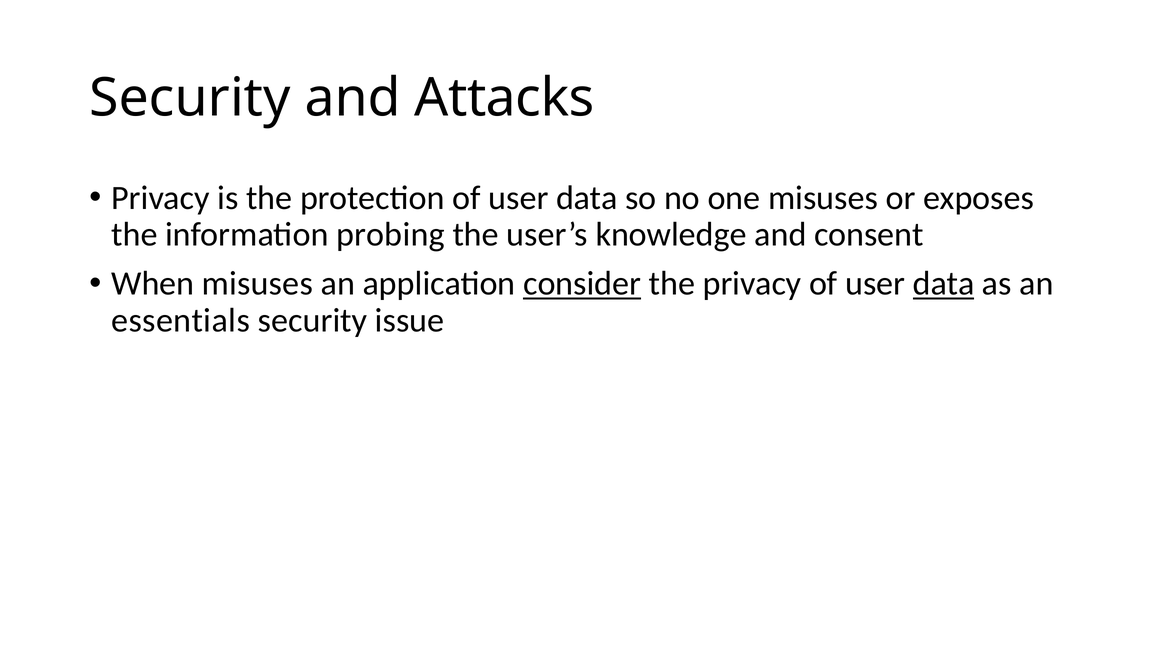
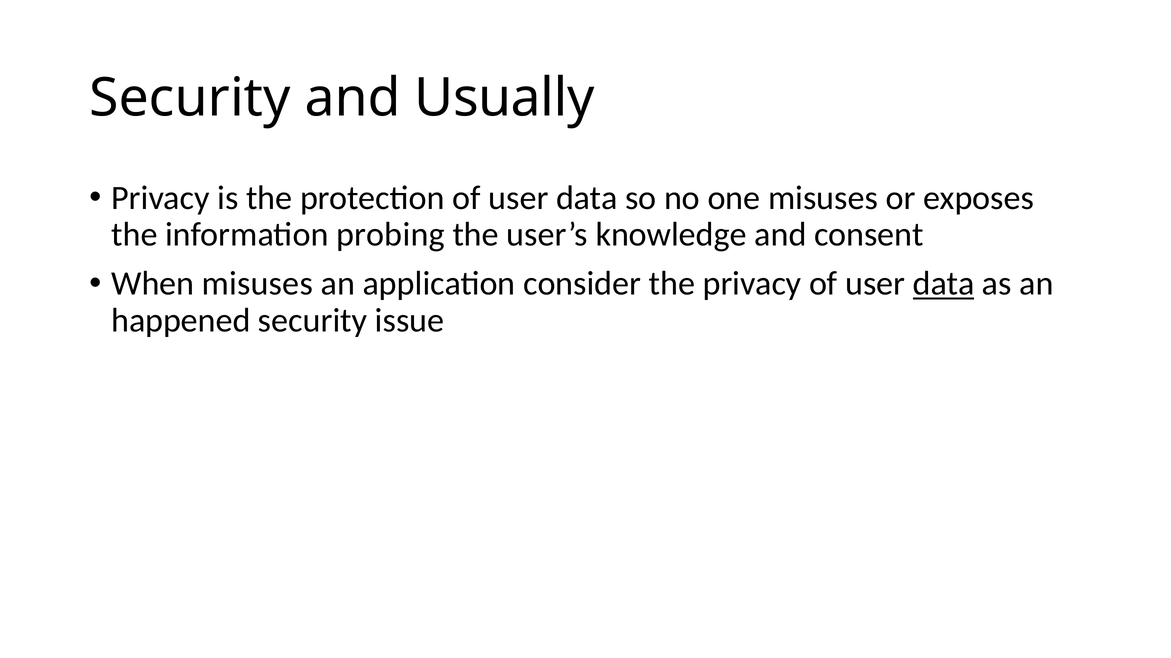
Attacks: Attacks -> Usually
consider underline: present -> none
essentials: essentials -> happened
